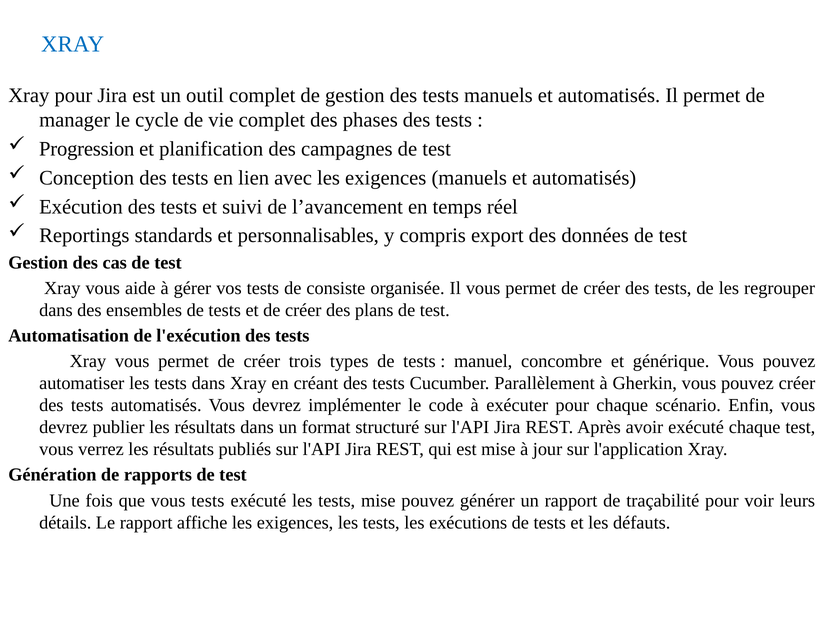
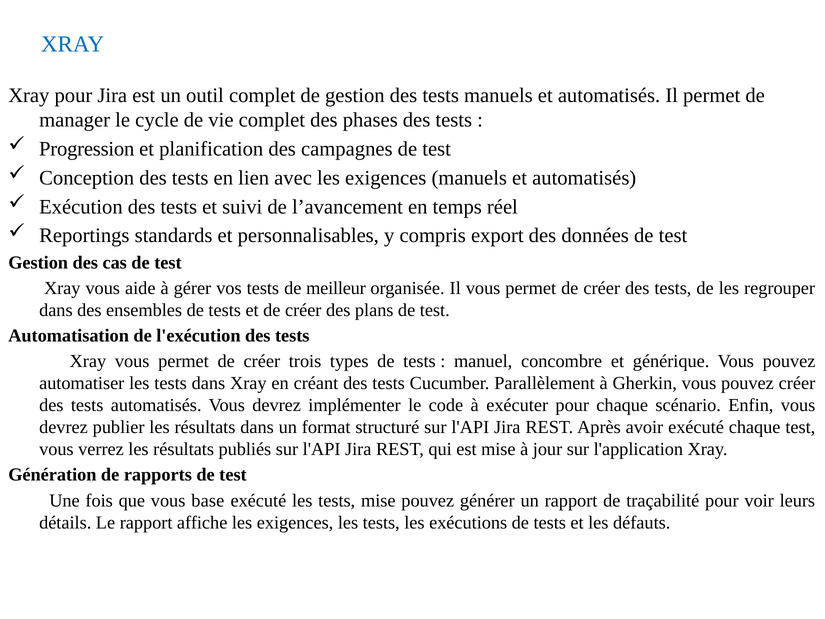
consiste: consiste -> meilleur
vous tests: tests -> base
